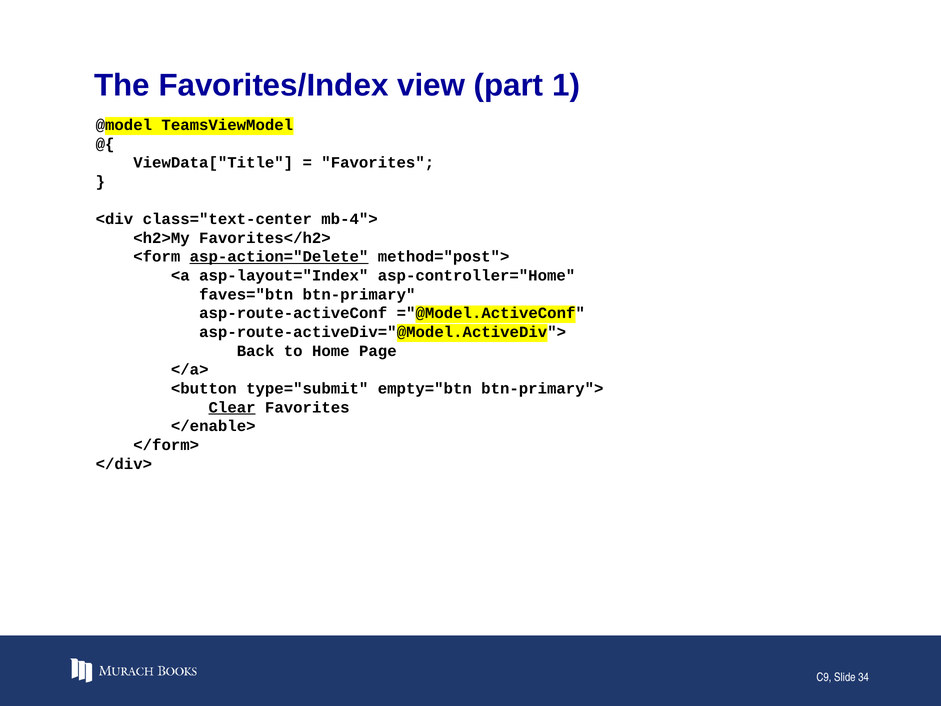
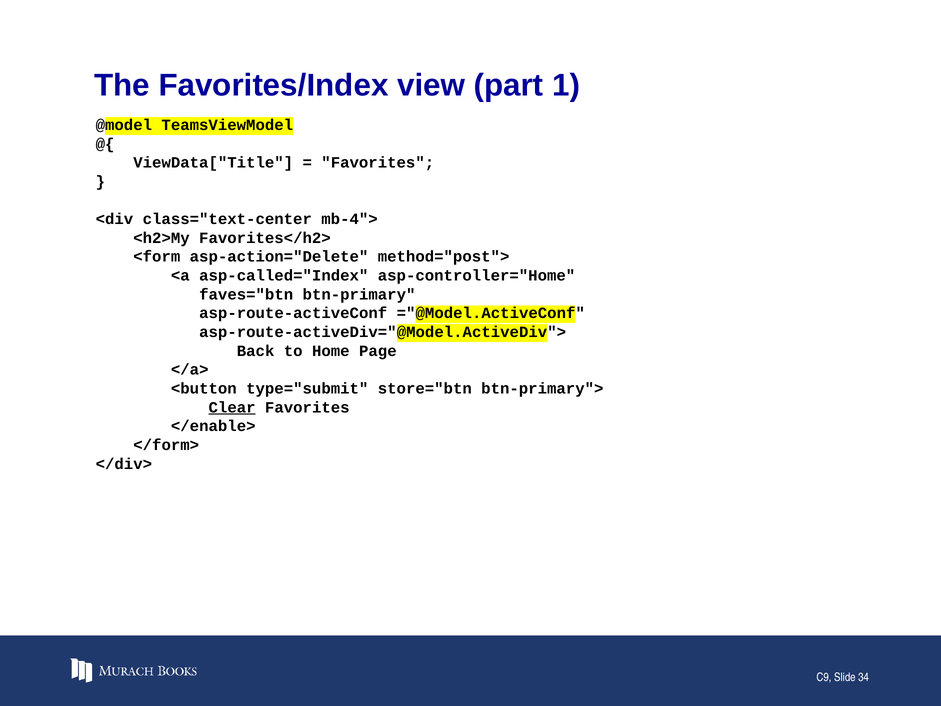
asp-action="Delete underline: present -> none
asp-layout="Index: asp-layout="Index -> asp-called="Index
empty="btn: empty="btn -> store="btn
